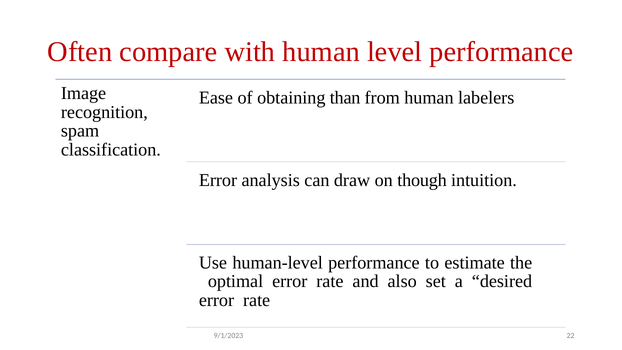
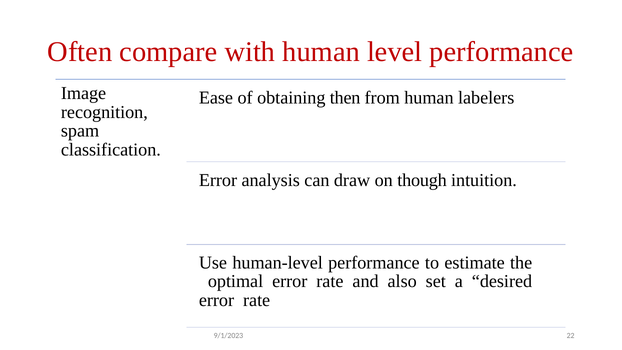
than: than -> then
